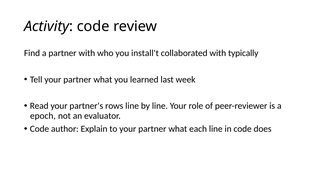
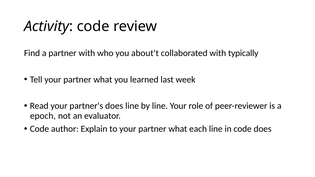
install't: install't -> about't
partner's rows: rows -> does
